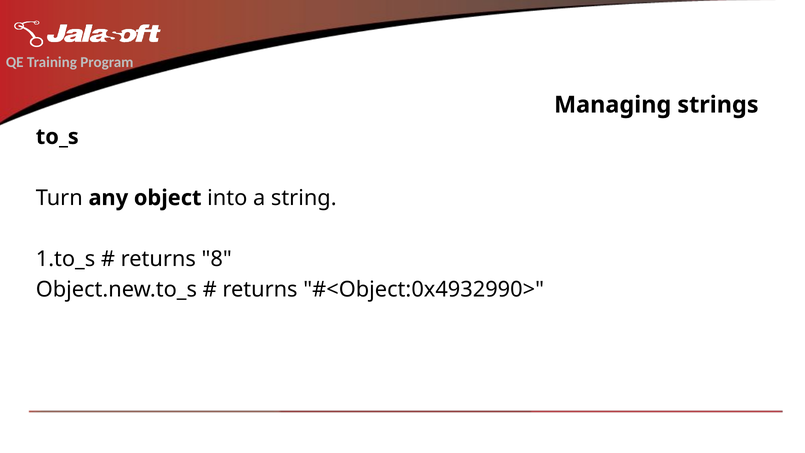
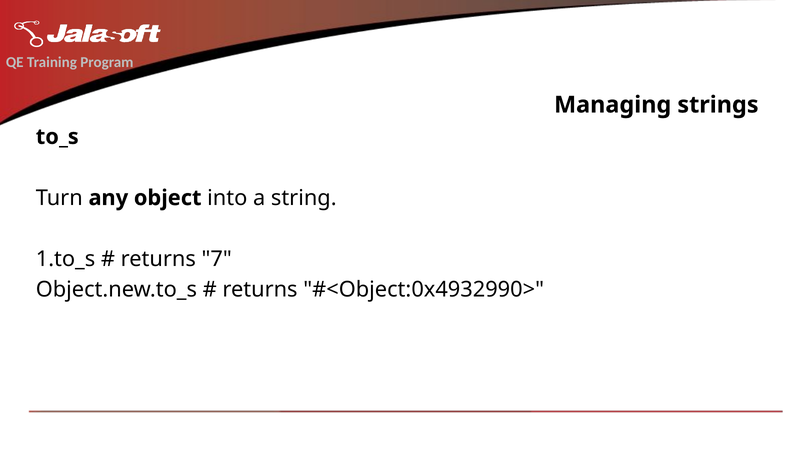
8: 8 -> 7
